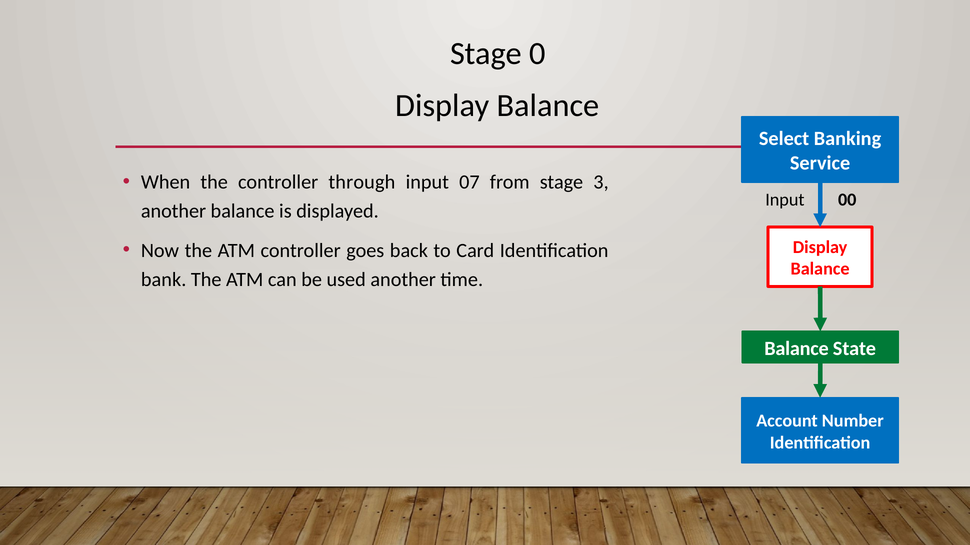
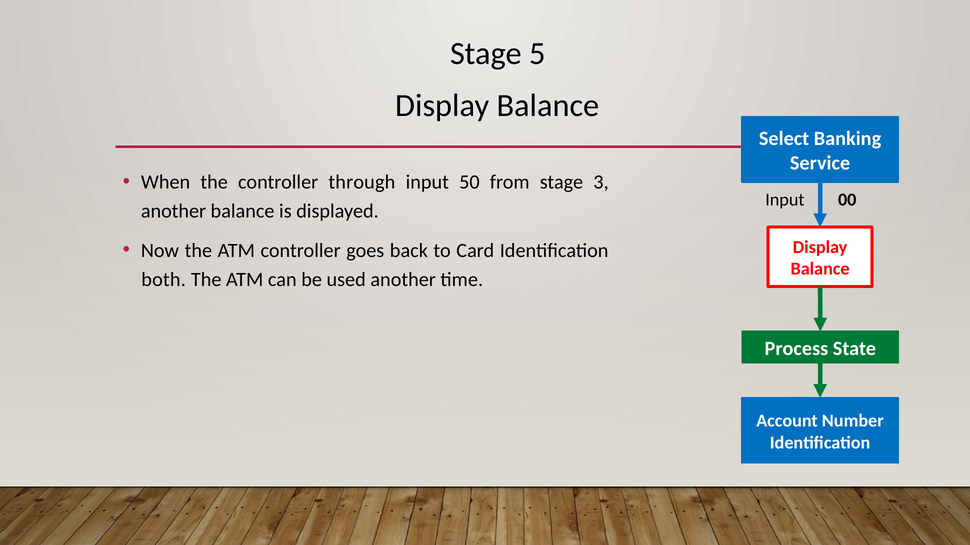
0: 0 -> 5
07: 07 -> 50
bank: bank -> both
Balance at (797, 349): Balance -> Process
